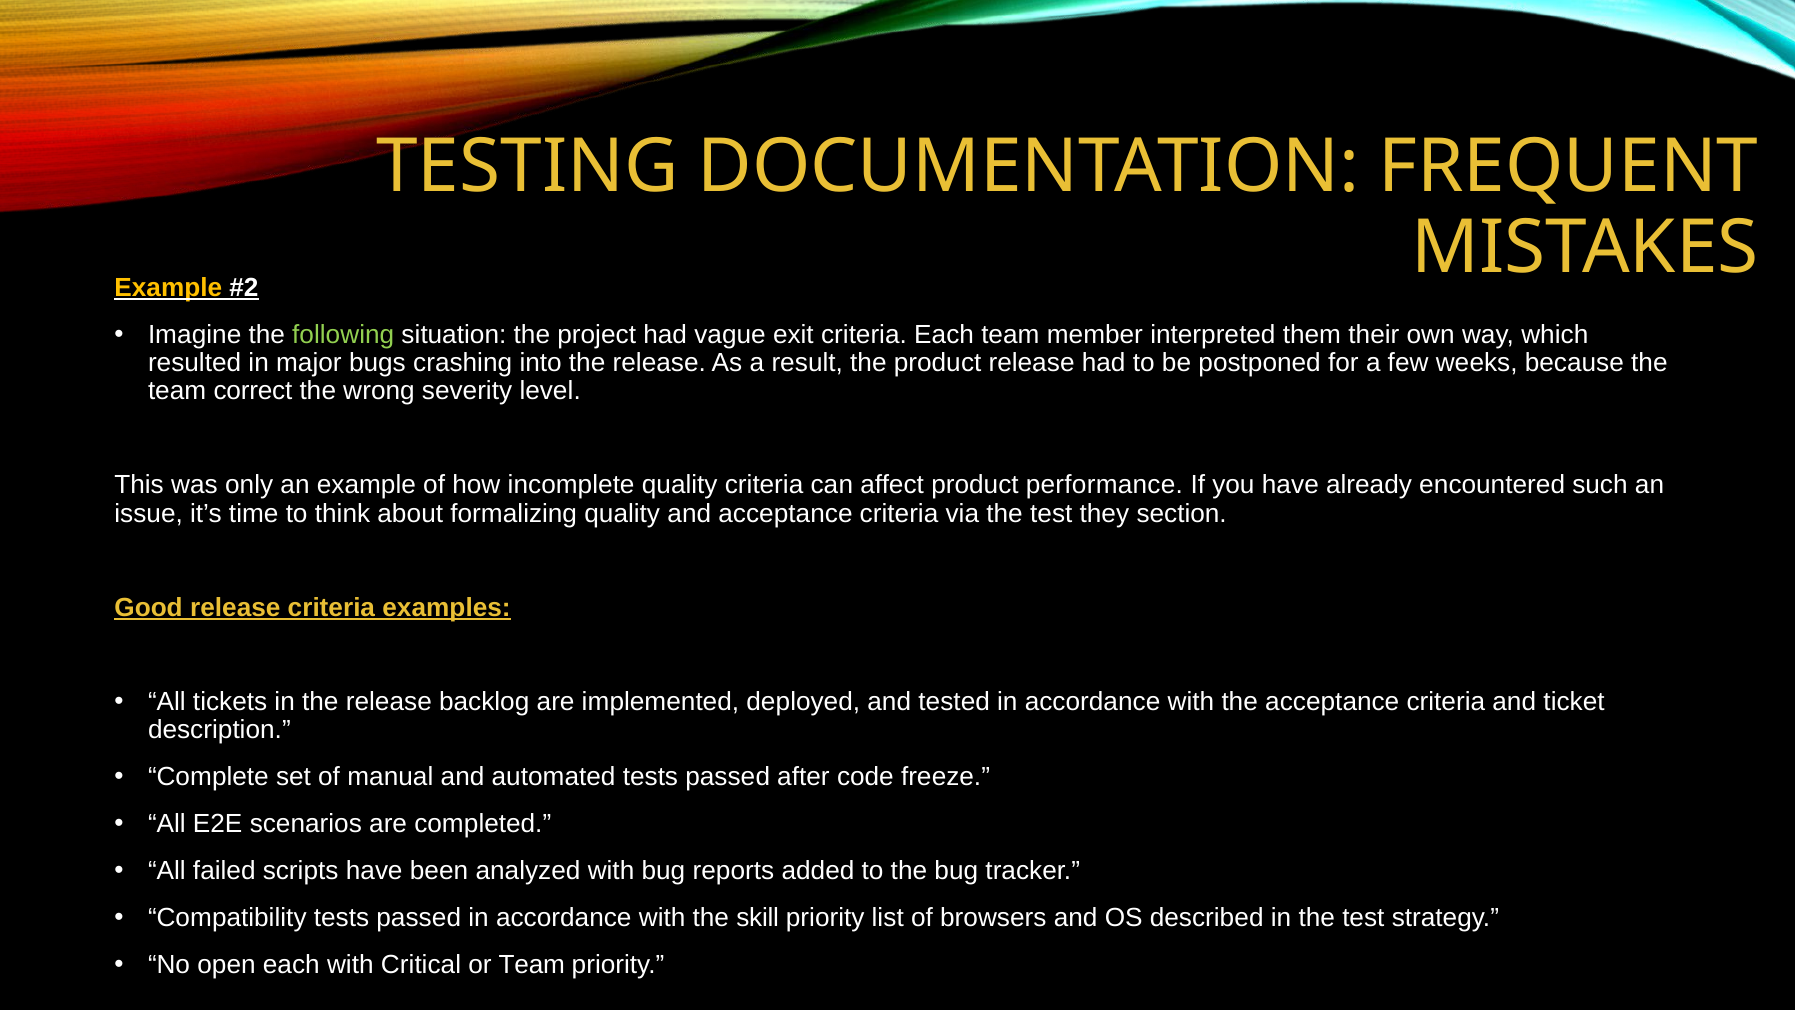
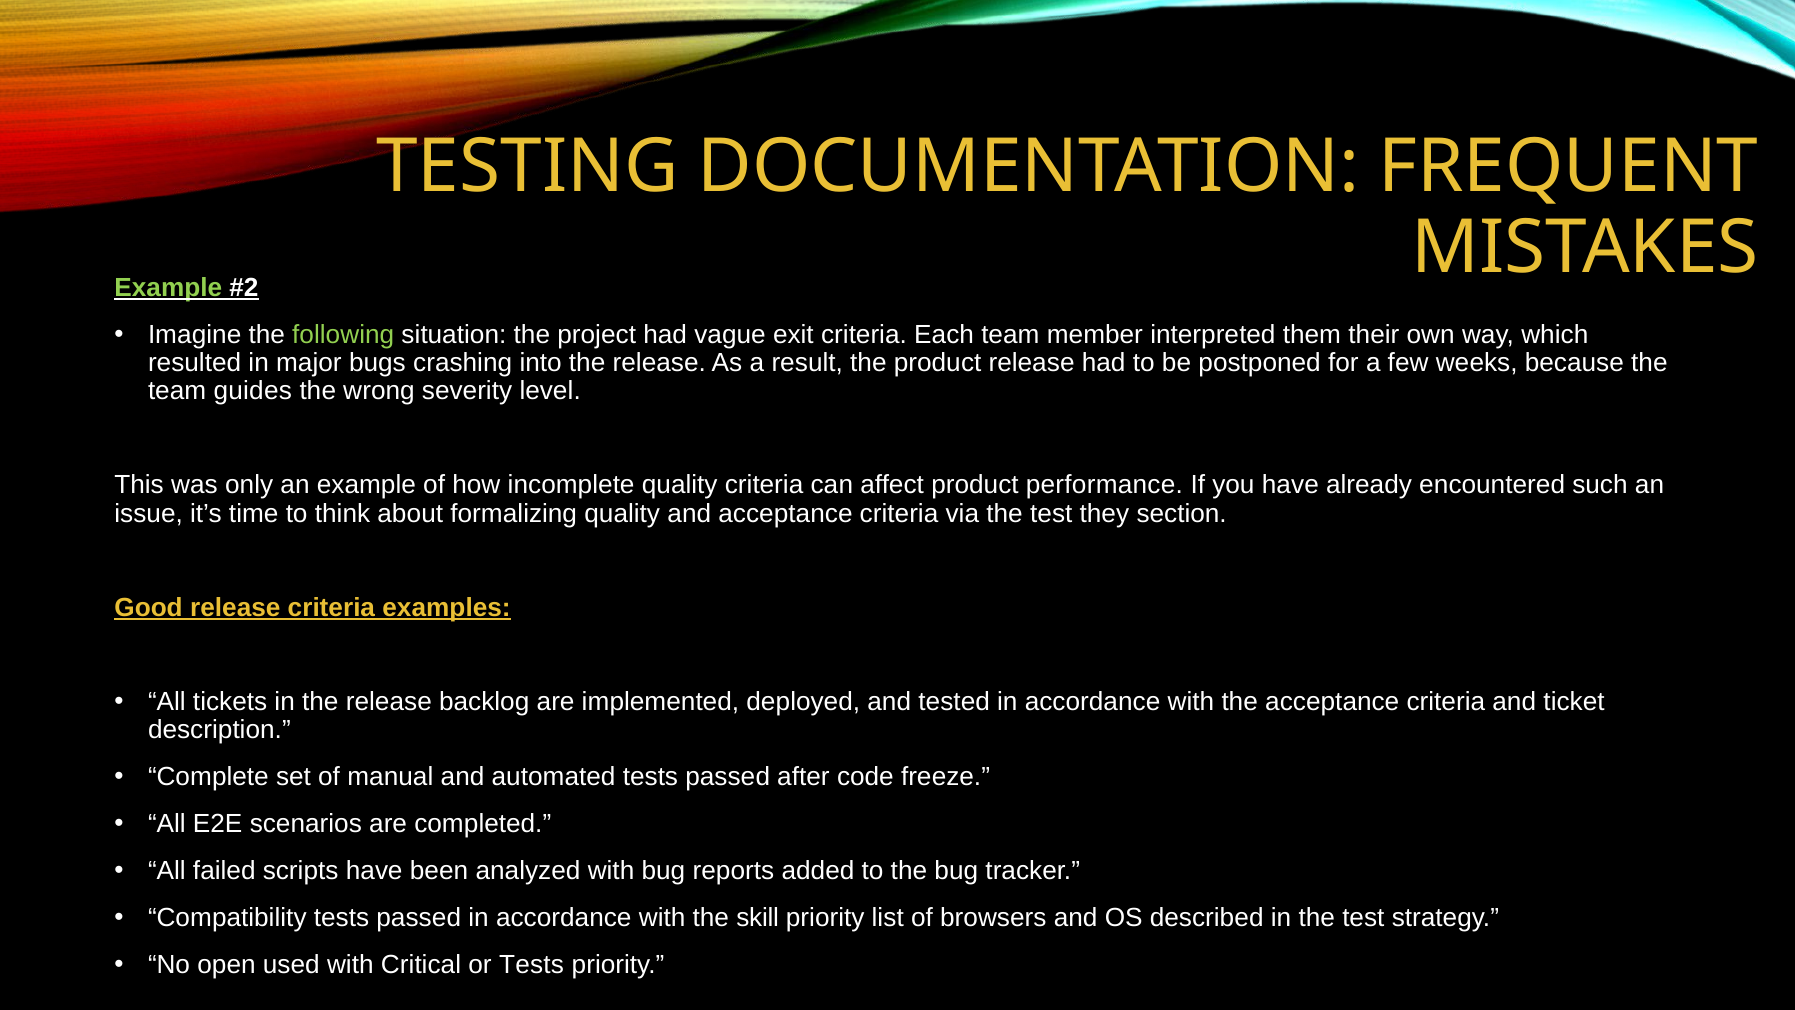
Example at (168, 287) colour: yellow -> light green
correct: correct -> guides
open each: each -> used
or Team: Team -> Tests
